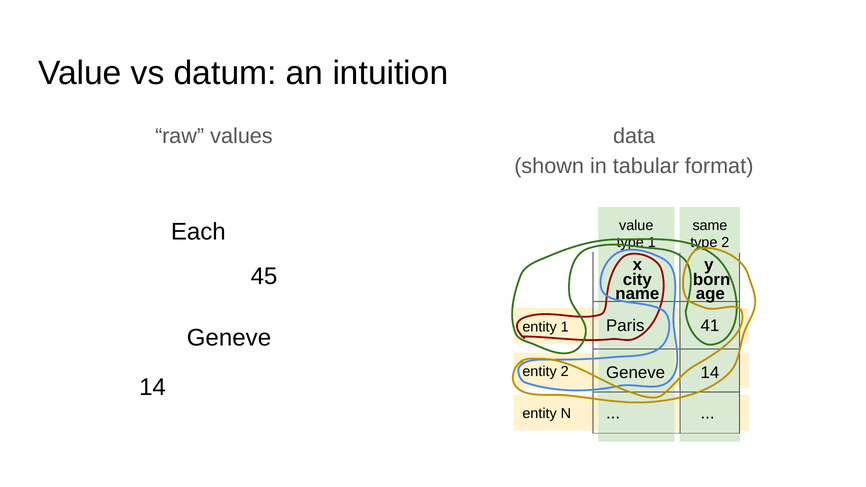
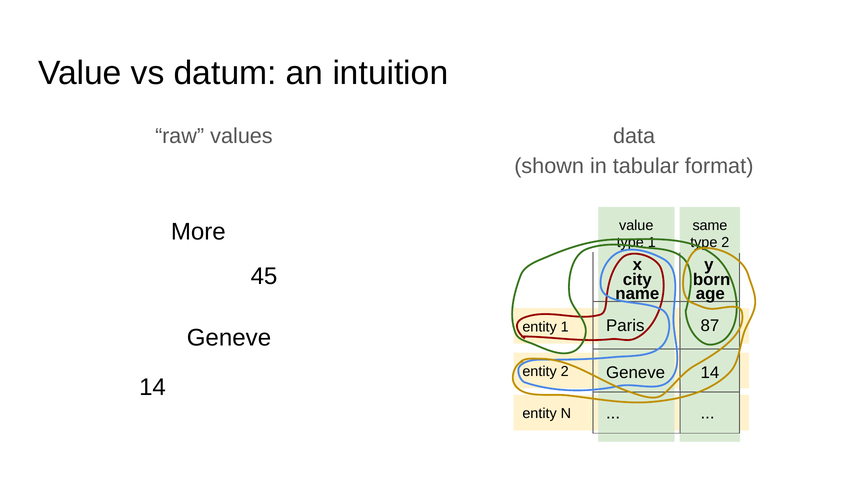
Each: Each -> More
41: 41 -> 87
